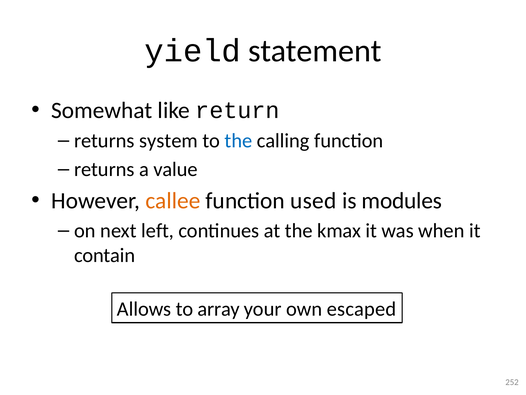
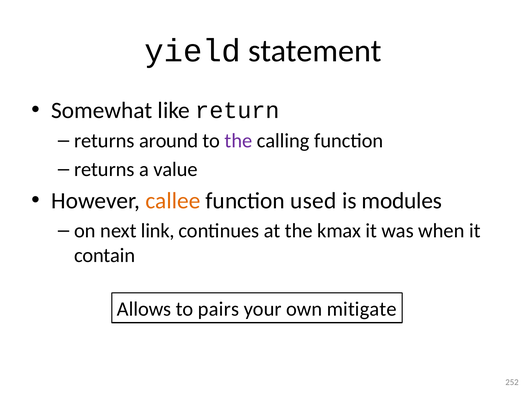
system: system -> around
the at (238, 141) colour: blue -> purple
left: left -> link
array: array -> pairs
escaped: escaped -> mitigate
